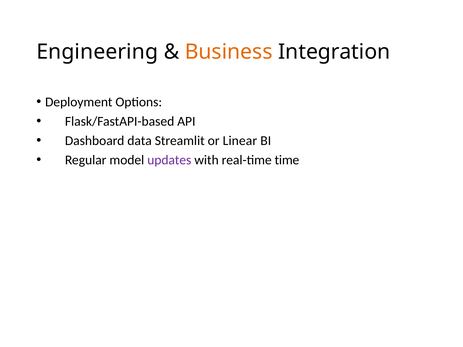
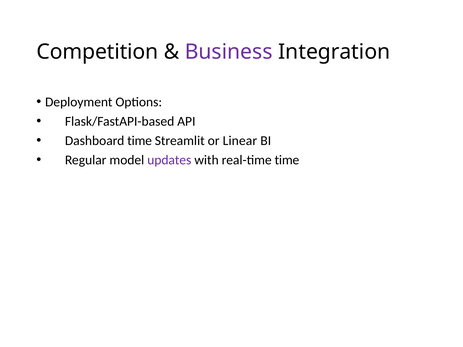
Engineering: Engineering -> Competition
Business colour: orange -> purple
data at (140, 141): data -> time
